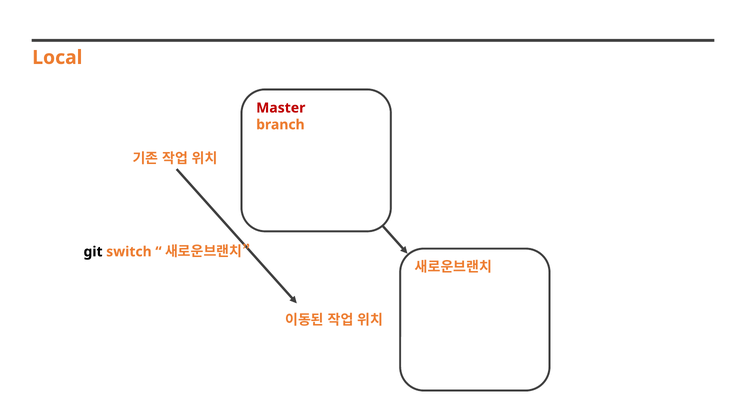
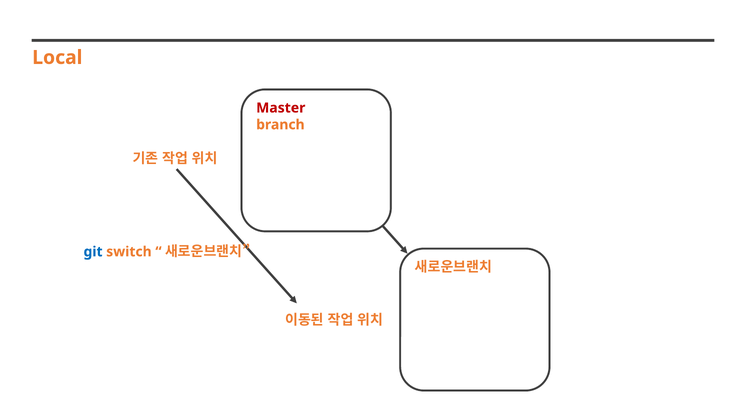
git colour: black -> blue
